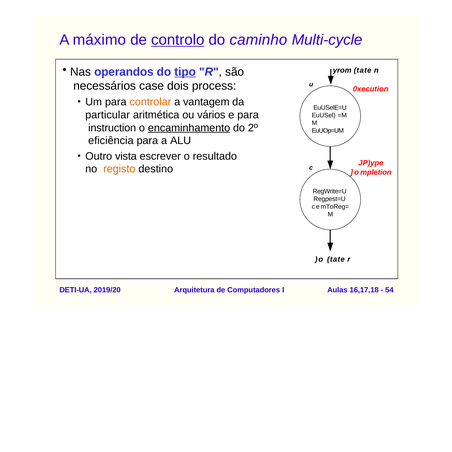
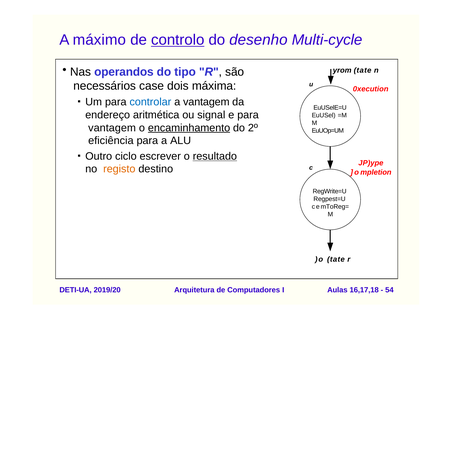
caminho: caminho -> desenho
tipo underline: present -> none
process: process -> máxima
controlar colour: orange -> blue
particular: particular -> endereço
vários: vários -> signal
instruction at (112, 128): instruction -> vantagem
vista: vista -> ciclo
resultado underline: none -> present
